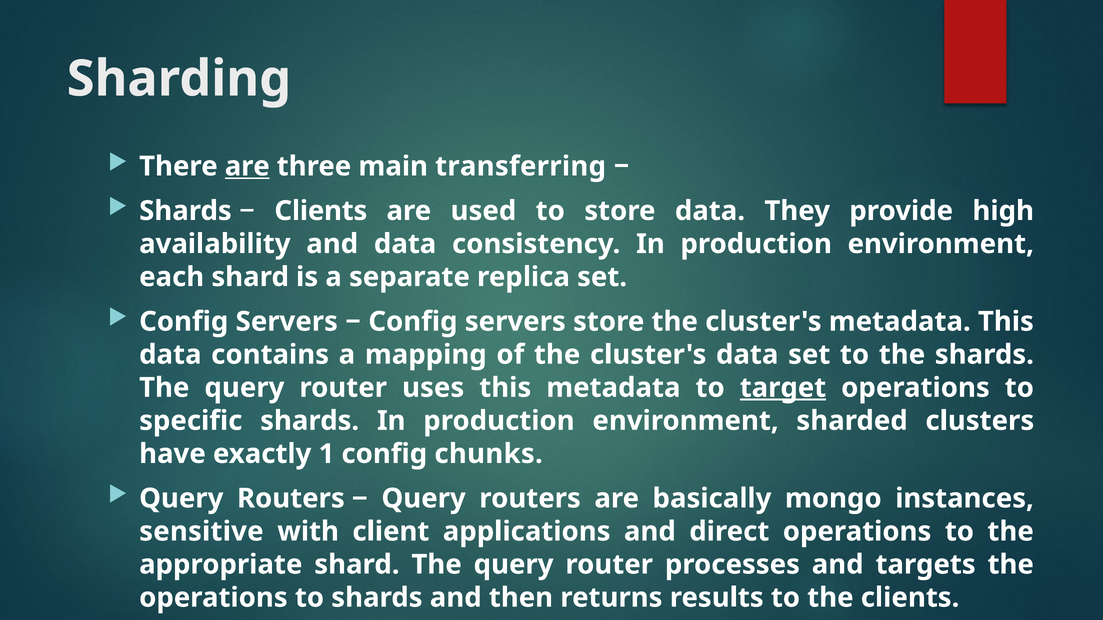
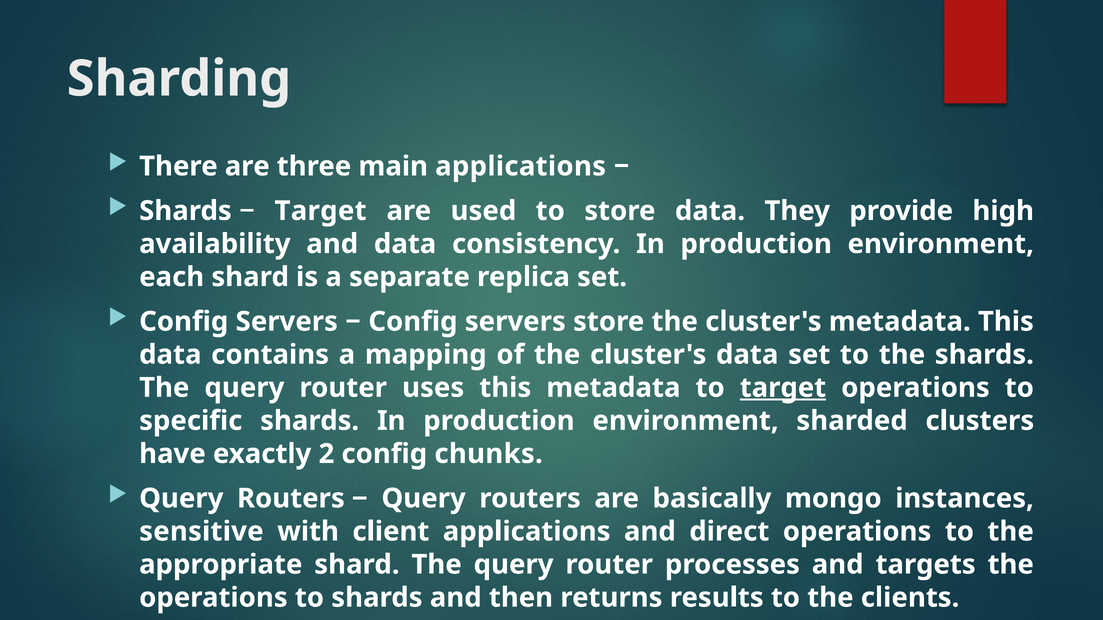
are at (247, 166) underline: present -> none
main transferring: transferring -> applications
Clients at (321, 211): Clients -> Target
1: 1 -> 2
